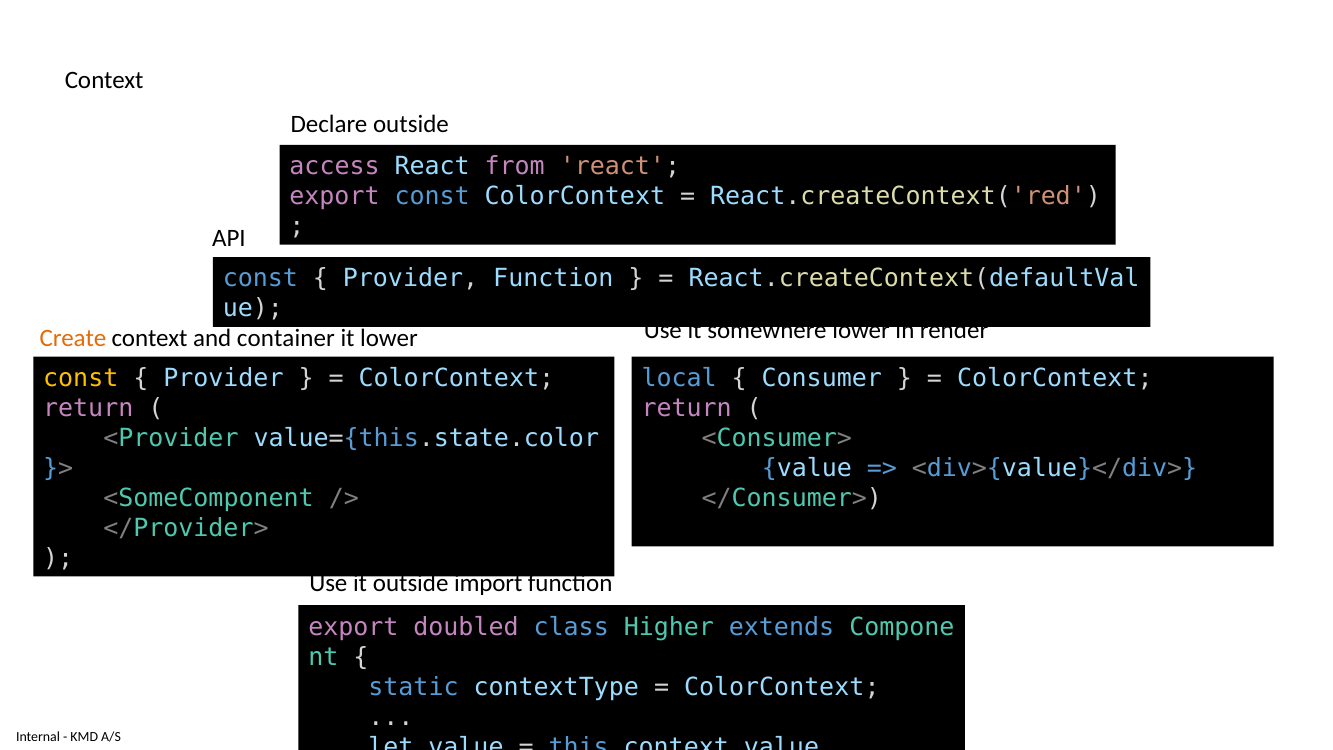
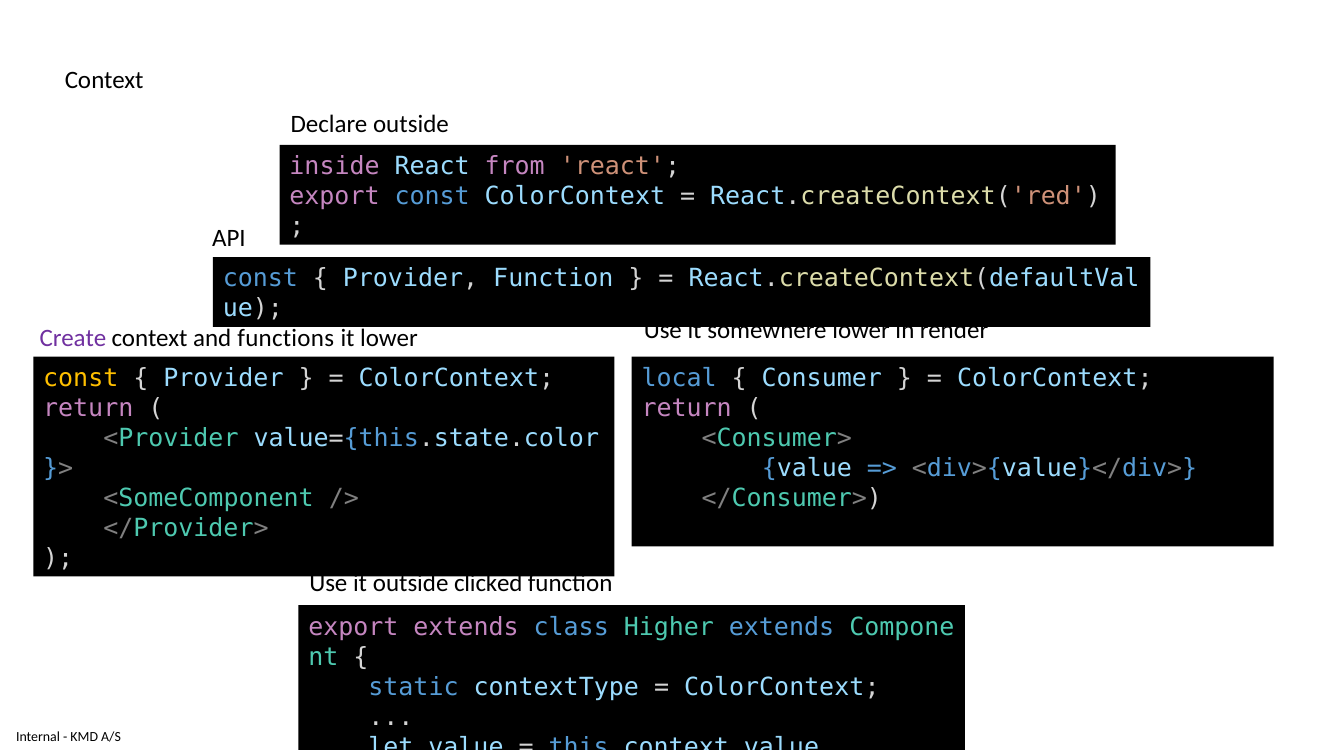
access: access -> inside
Create colour: orange -> purple
container: container -> functions
import: import -> clicked
export doubled: doubled -> extends
